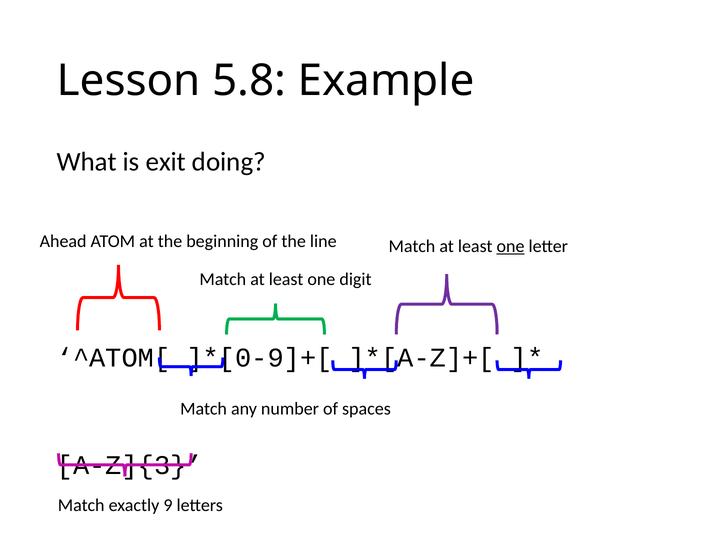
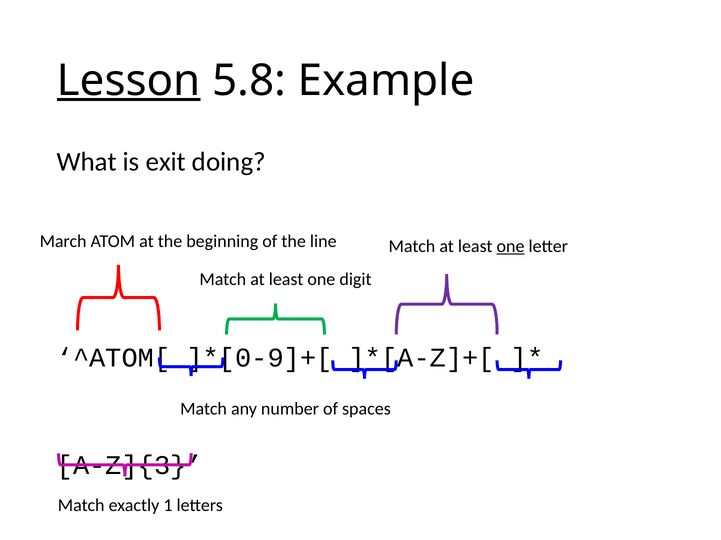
Lesson underline: none -> present
Ahead: Ahead -> March
9: 9 -> 1
